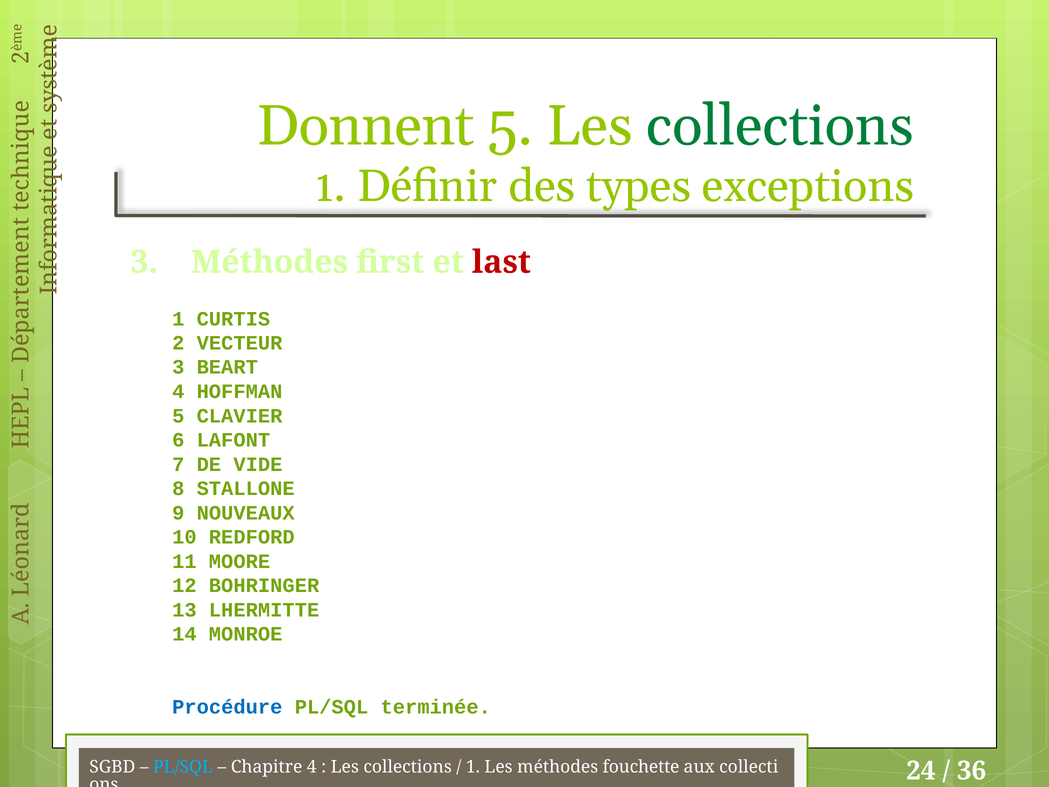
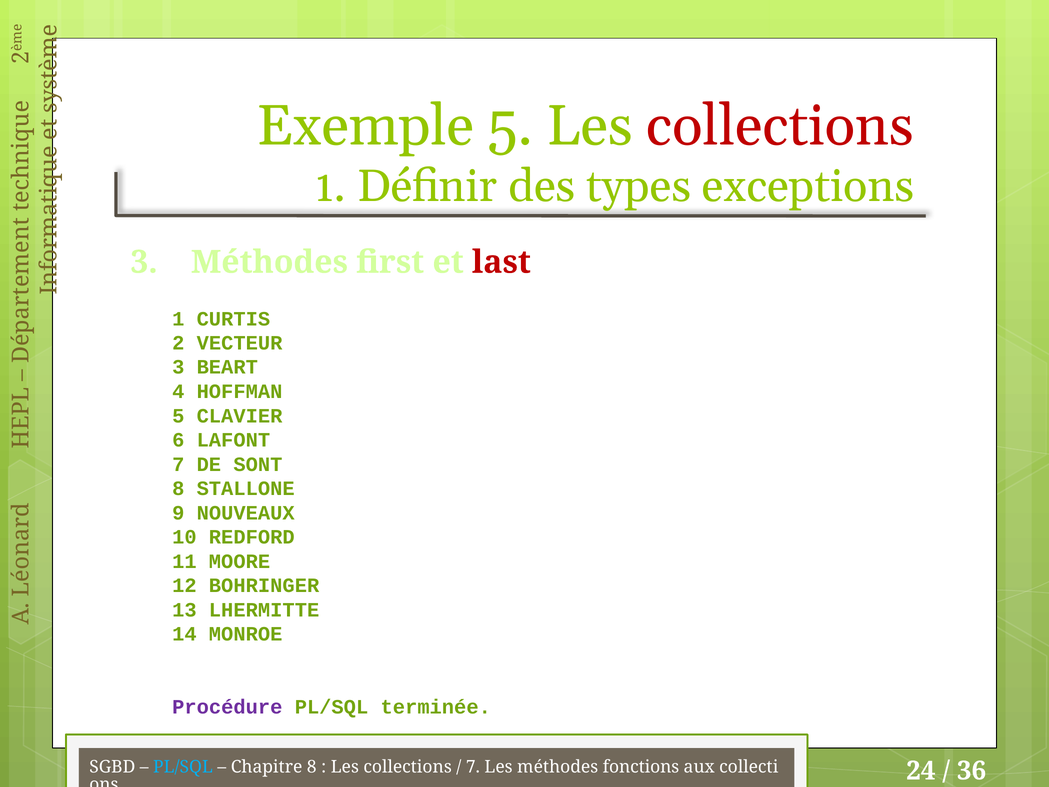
Donnent: Donnent -> Exemple
collections at (780, 126) colour: green -> red
VIDE: VIDE -> SONT
Procédure colour: blue -> purple
Chapitre 4: 4 -> 8
1 at (473, 767): 1 -> 7
fouchette: fouchette -> fonctions
